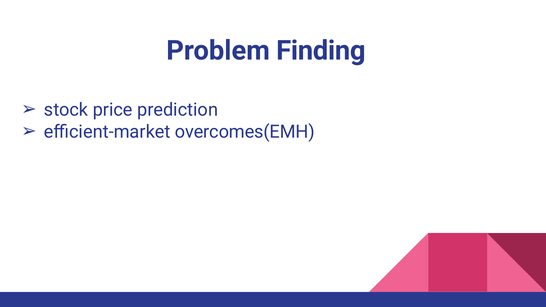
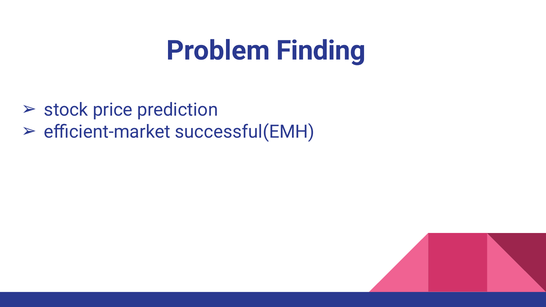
overcomes(EMH: overcomes(EMH -> successful(EMH
